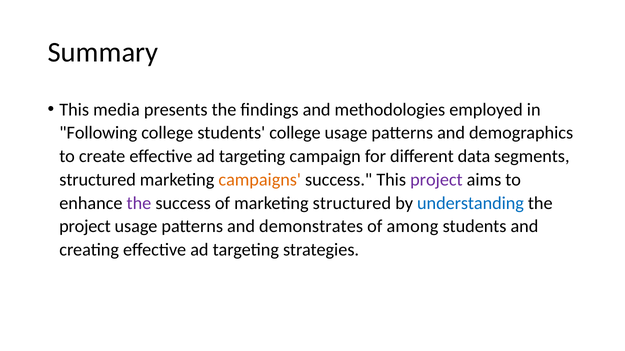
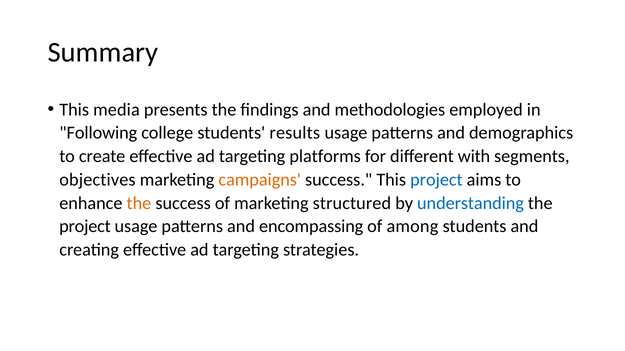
students college: college -> results
campaign: campaign -> platforms
data: data -> with
structured at (98, 180): structured -> objectives
project at (436, 180) colour: purple -> blue
the at (139, 203) colour: purple -> orange
demonstrates: demonstrates -> encompassing
